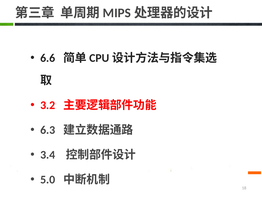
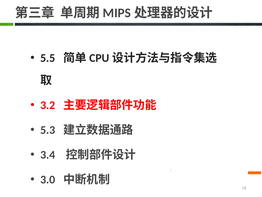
6.6: 6.6 -> 5.5
6.3: 6.3 -> 5.3
5.0: 5.0 -> 3.0
